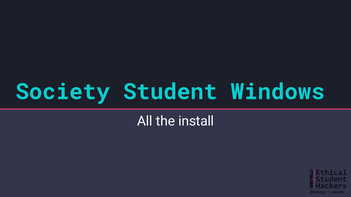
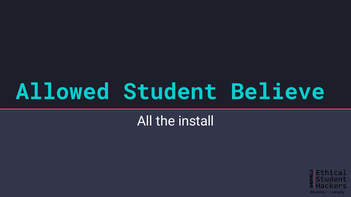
Society: Society -> Allowed
Windows: Windows -> Believe
